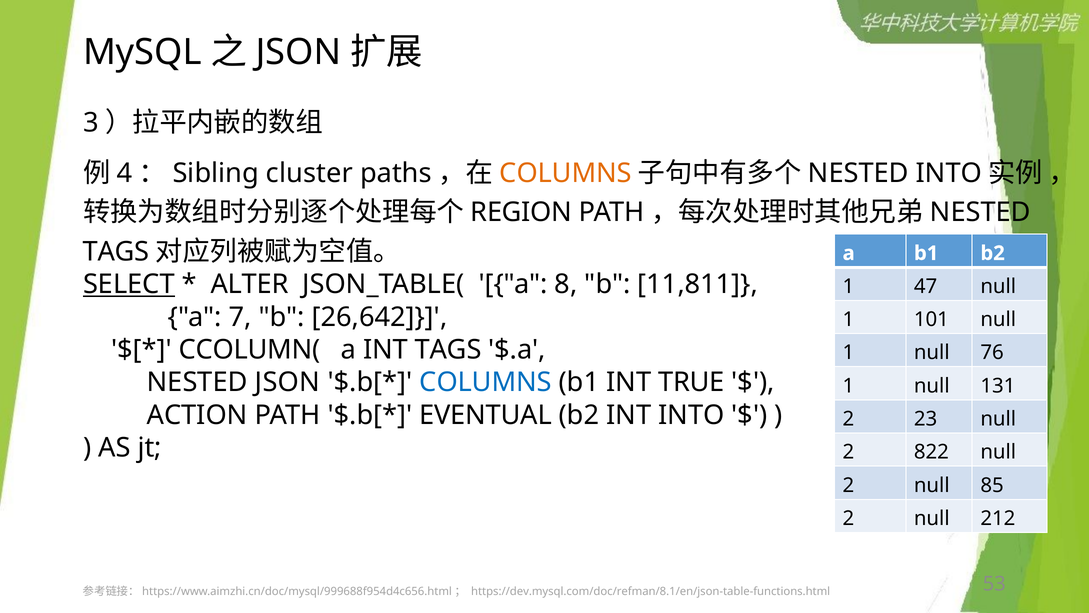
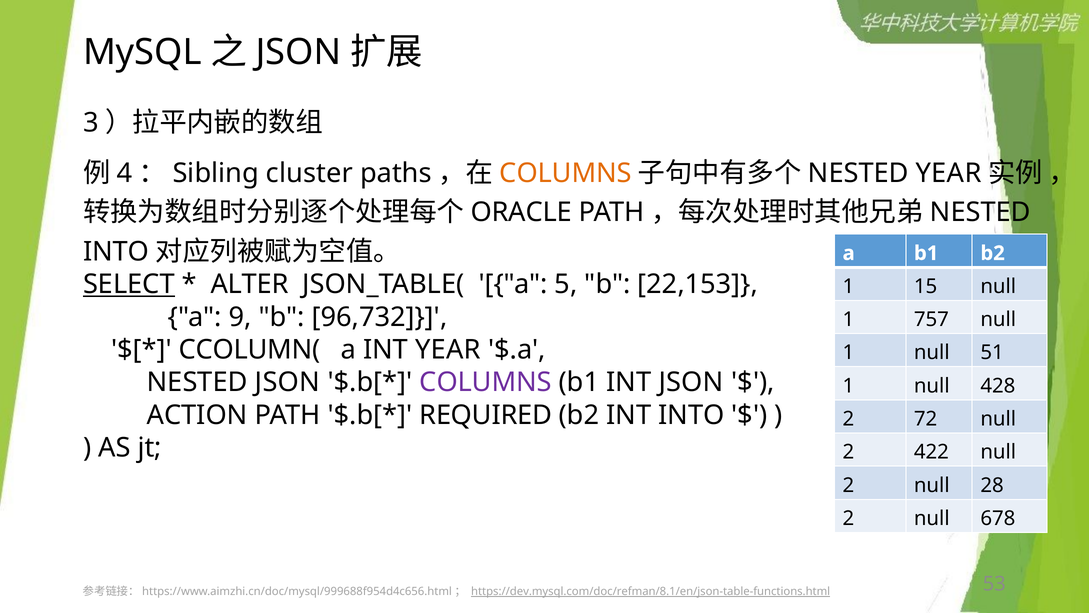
NESTED INTO: INTO -> YEAR
REGION: REGION -> ORACLE
TAGS at (116, 252): TAGS -> INTO
8: 8 -> 5
11,811: 11,811 -> 22,153
47: 47 -> 15
7: 7 -> 9
26,642: 26,642 -> 96,732
101: 101 -> 757
INT TAGS: TAGS -> YEAR
76: 76 -> 51
COLUMNS at (486, 382) colour: blue -> purple
INT TRUE: TRUE -> JSON
131: 131 -> 428
EVENTUAL: EVENTUAL -> REQUIRED
23: 23 -> 72
822: 822 -> 422
85: 85 -> 28
212: 212 -> 678
https://dev.mysql.com/doc/refman/8.1/en/json-table-functions.html underline: none -> present
